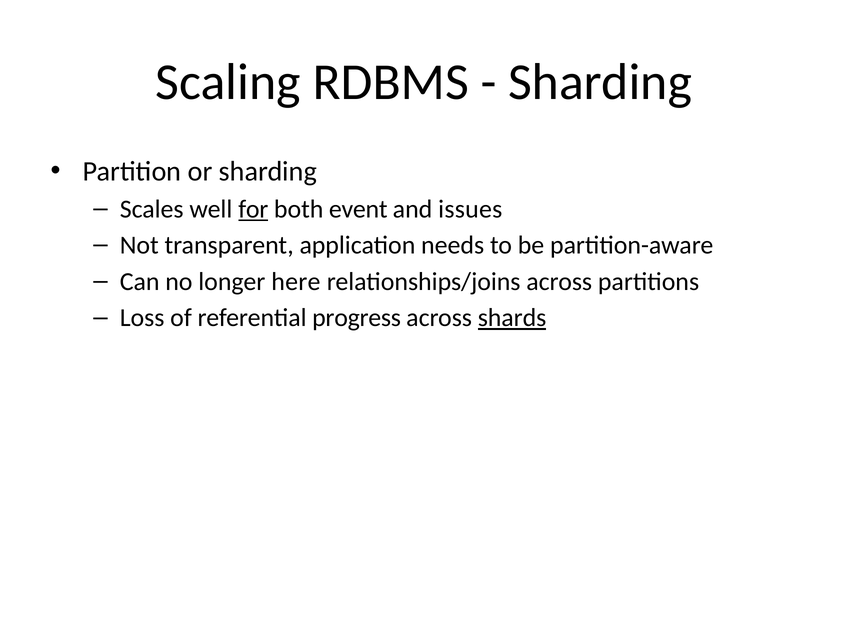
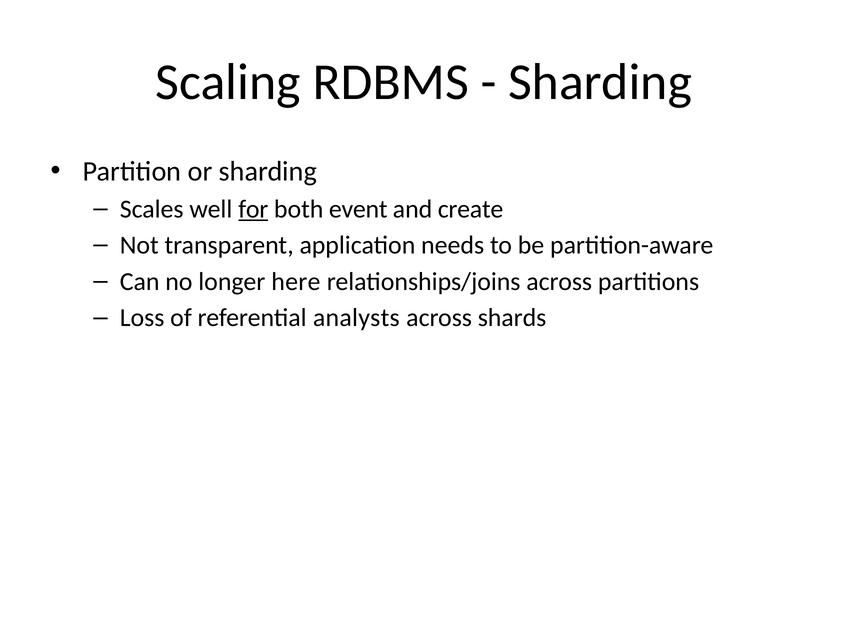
issues: issues -> create
progress: progress -> analysts
shards underline: present -> none
